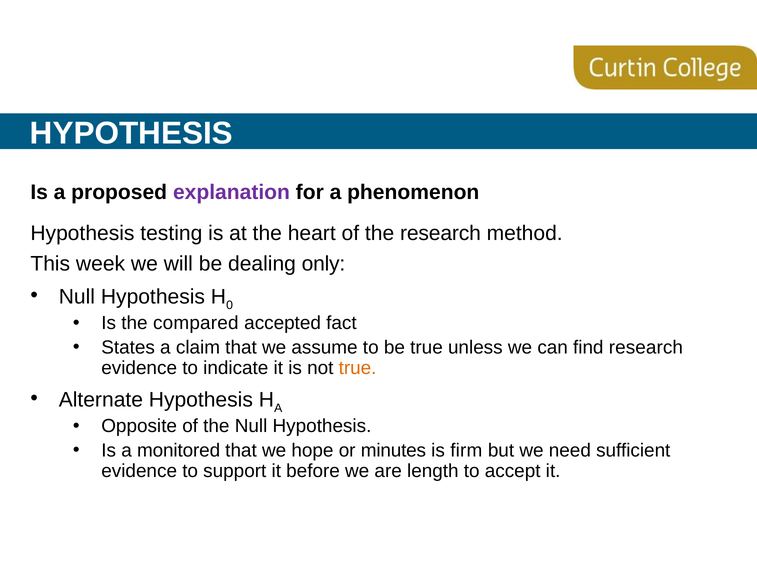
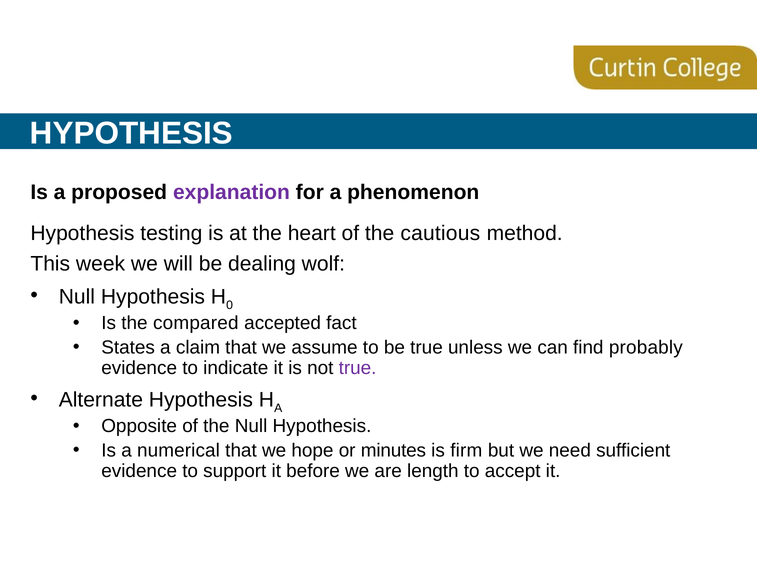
the research: research -> cautious
only: only -> wolf
find research: research -> probably
true at (358, 368) colour: orange -> purple
monitored: monitored -> numerical
